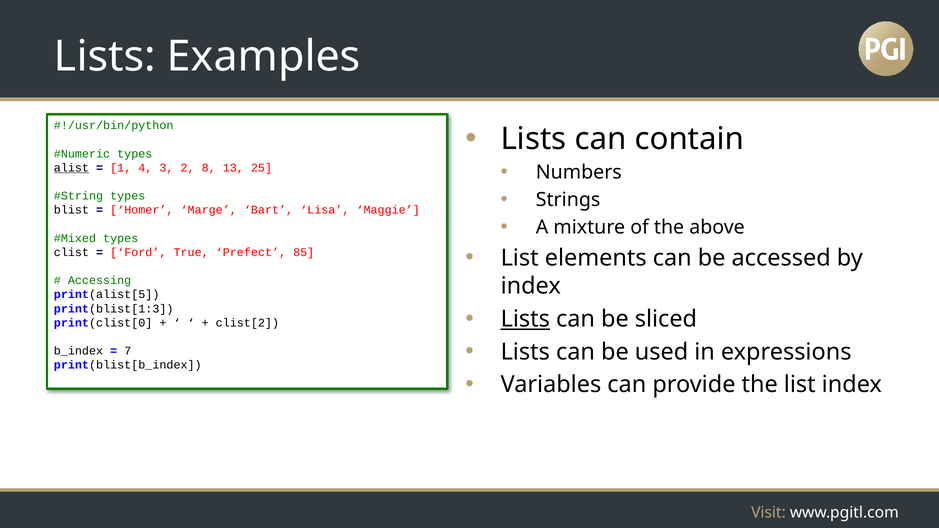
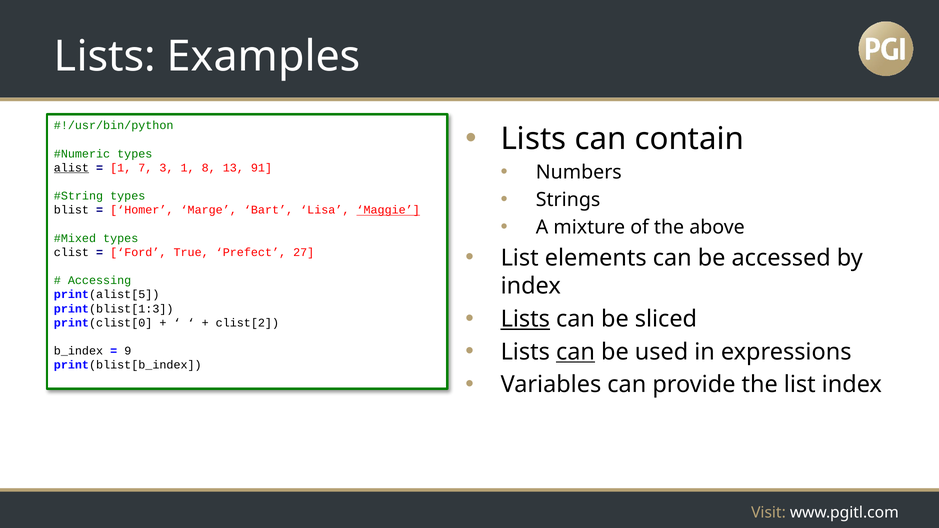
4: 4 -> 7
3 2: 2 -> 1
25: 25 -> 91
Maggie underline: none -> present
85: 85 -> 27
can at (575, 352) underline: none -> present
7: 7 -> 9
